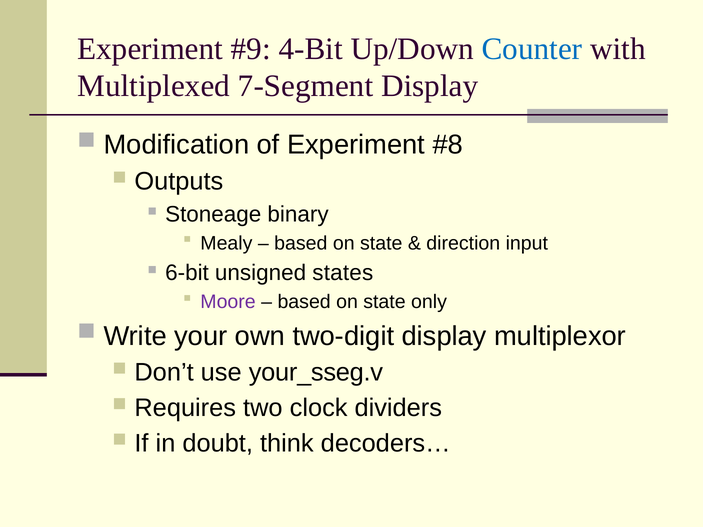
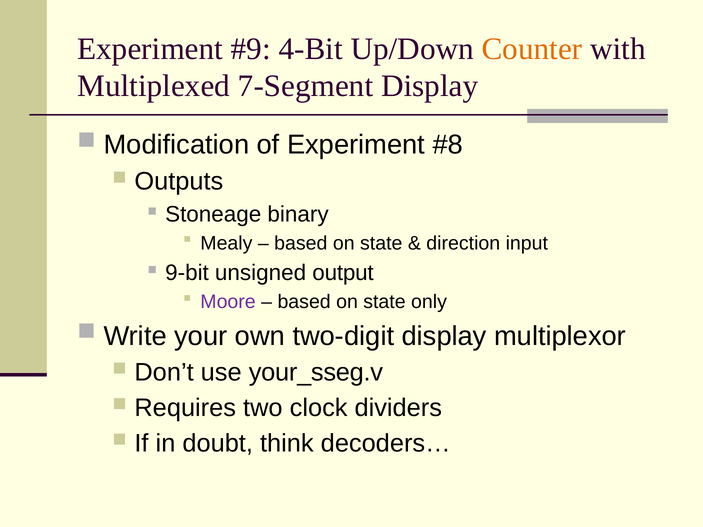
Counter colour: blue -> orange
6-bit: 6-bit -> 9-bit
states: states -> output
